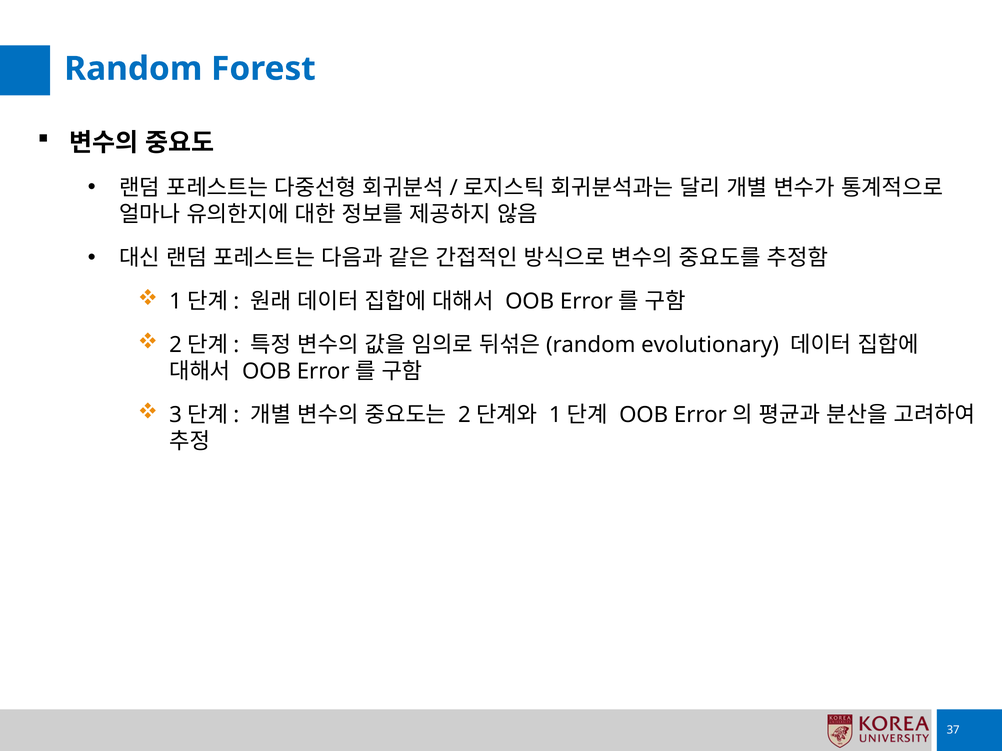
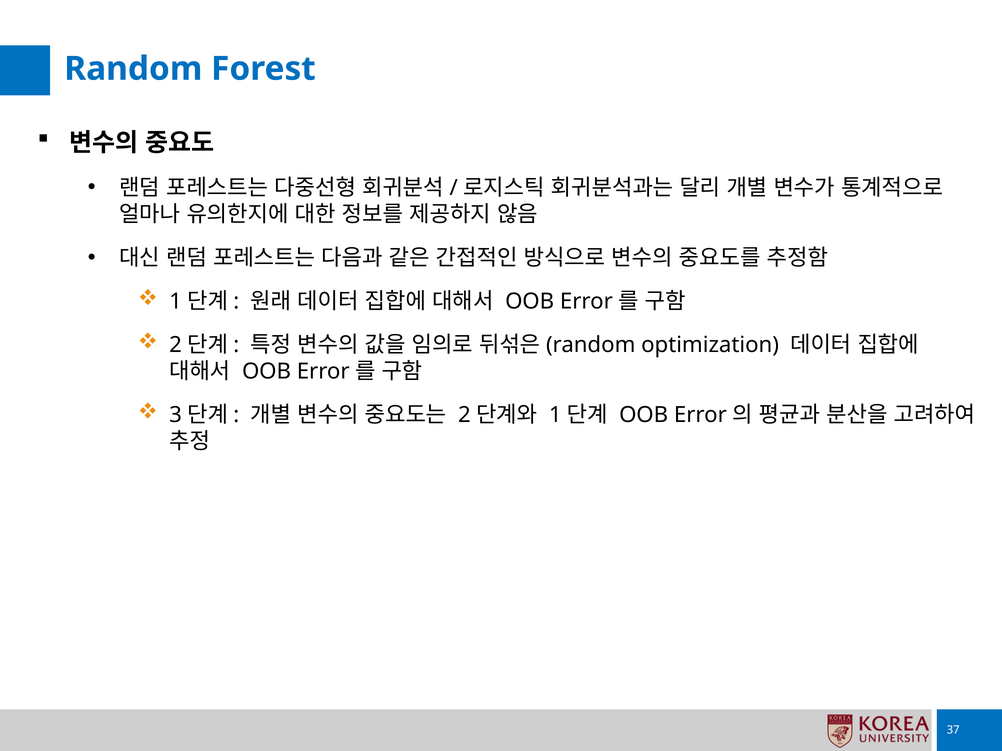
evolutionary: evolutionary -> optimization
